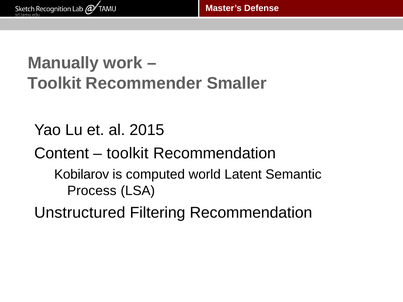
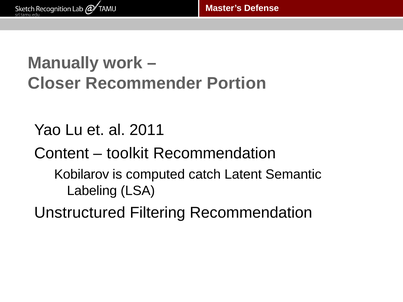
Toolkit at (54, 83): Toolkit -> Closer
Smaller: Smaller -> Portion
2015: 2015 -> 2011
world: world -> catch
Process: Process -> Labeling
